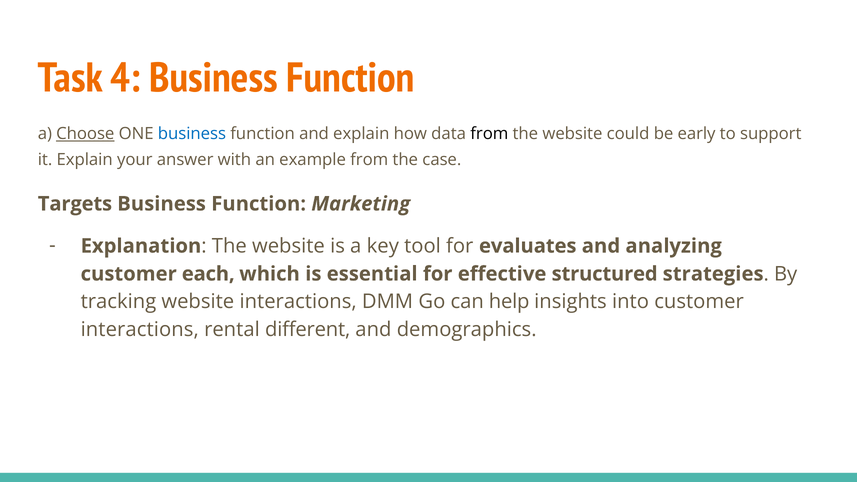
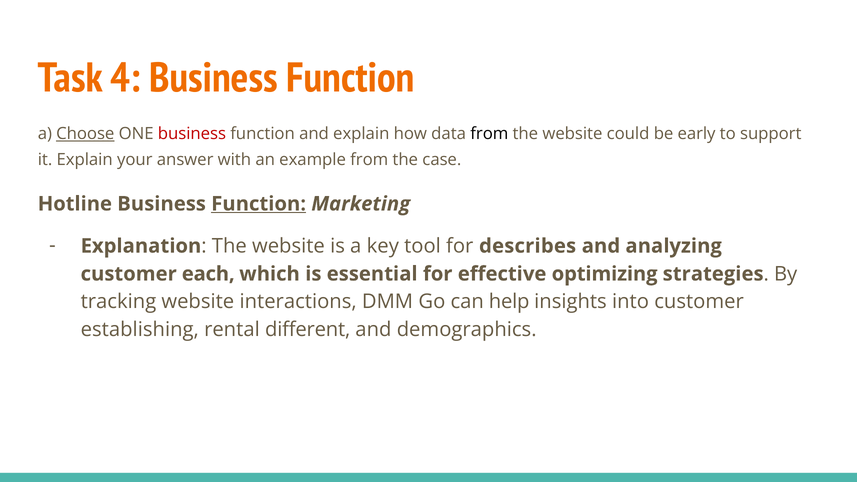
business at (192, 134) colour: blue -> red
Targets: Targets -> Hotline
Function at (259, 204) underline: none -> present
evaluates: evaluates -> describes
structured: structured -> optimizing
interactions at (140, 330): interactions -> establishing
